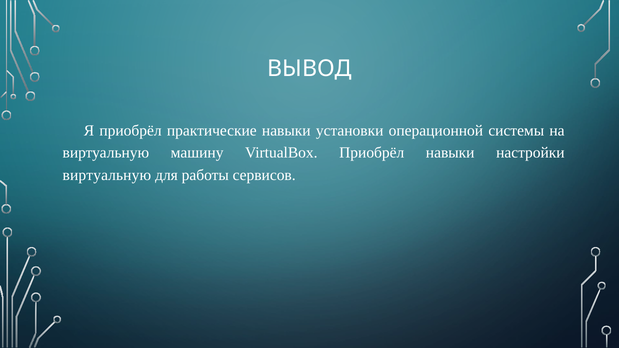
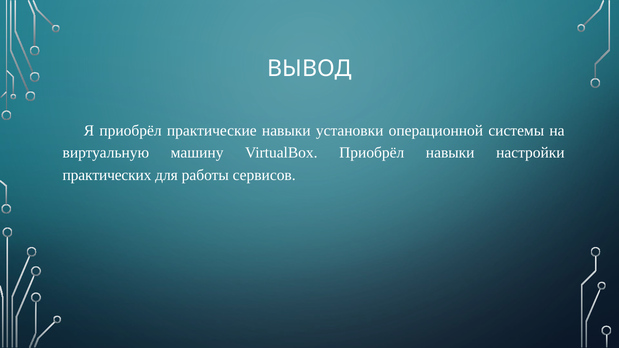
виртуальную at (107, 175): виртуальную -> практических
